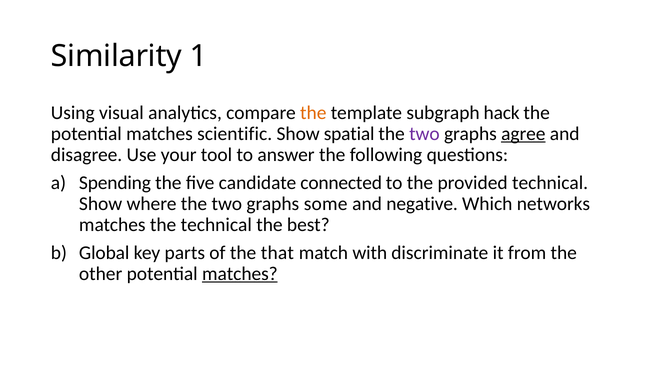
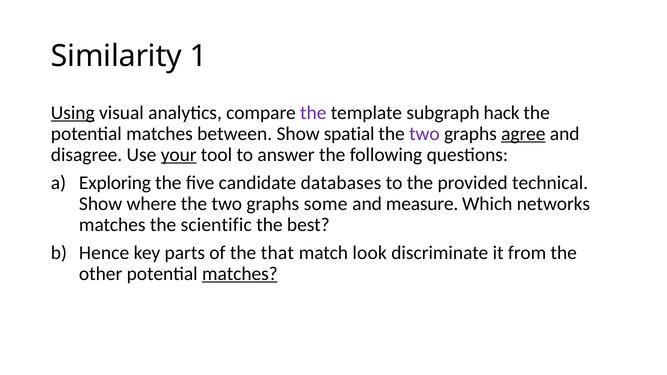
Using underline: none -> present
the at (313, 113) colour: orange -> purple
scientific: scientific -> between
your underline: none -> present
Spending: Spending -> Exploring
connected: connected -> databases
negative: negative -> measure
the technical: technical -> scientific
Global: Global -> Hence
with: with -> look
